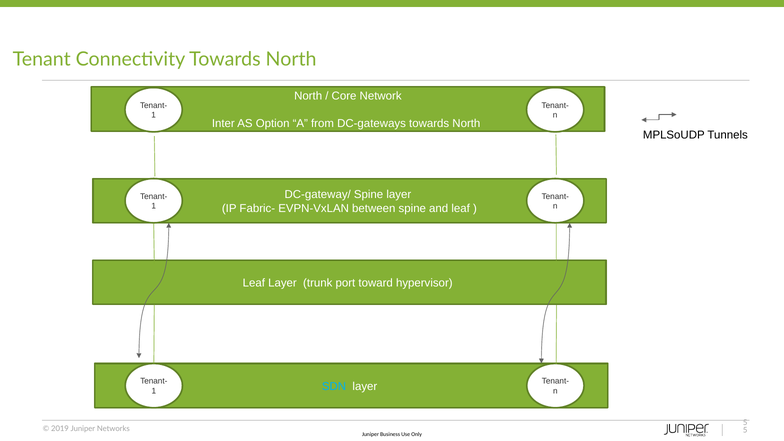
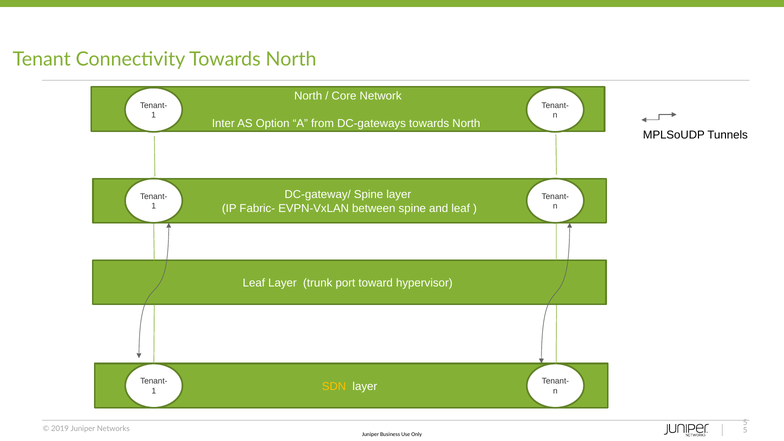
SDN colour: light blue -> yellow
